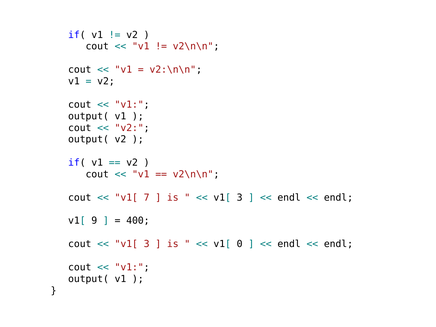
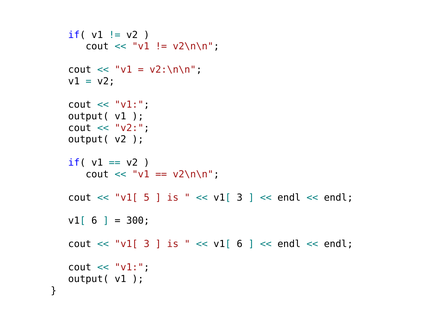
7: 7 -> 5
9 at (94, 221): 9 -> 6
400: 400 -> 300
0 at (240, 244): 0 -> 6
